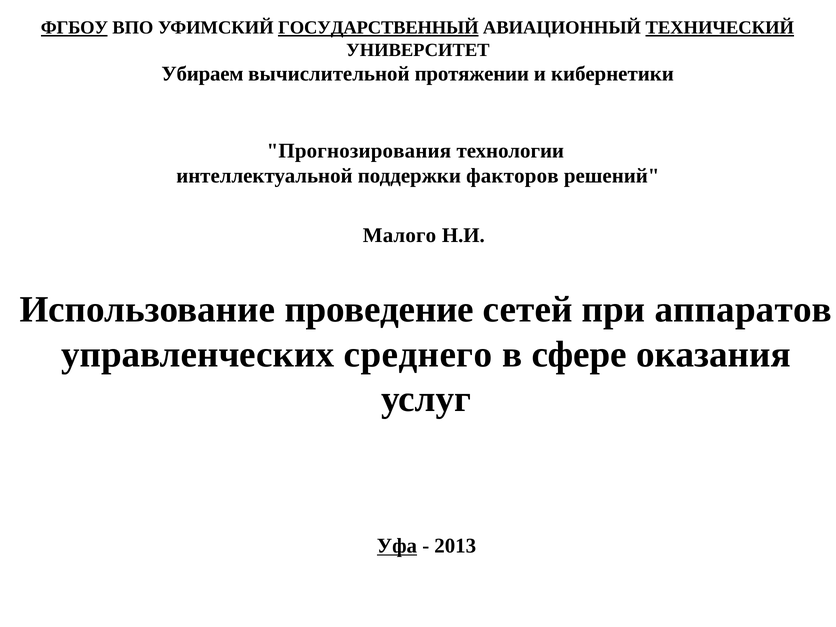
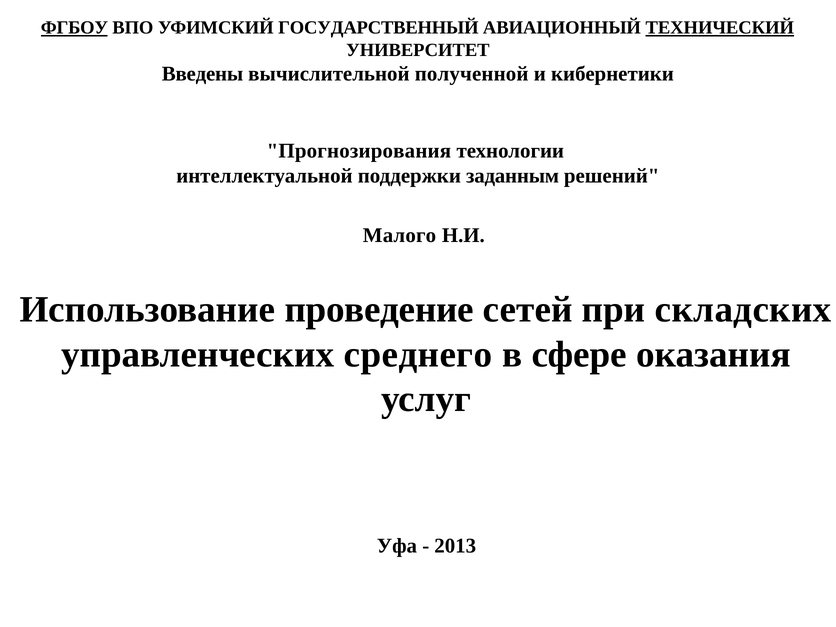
ГОСУДАРСТВЕННЫЙ underline: present -> none
Убираем: Убираем -> Введены
протяжении: протяжении -> полученной
факторов: факторов -> заданным
аппаратов: аппаратов -> складских
Уфа underline: present -> none
